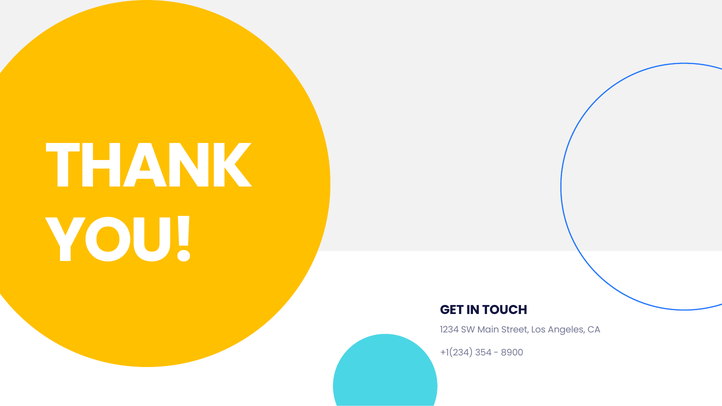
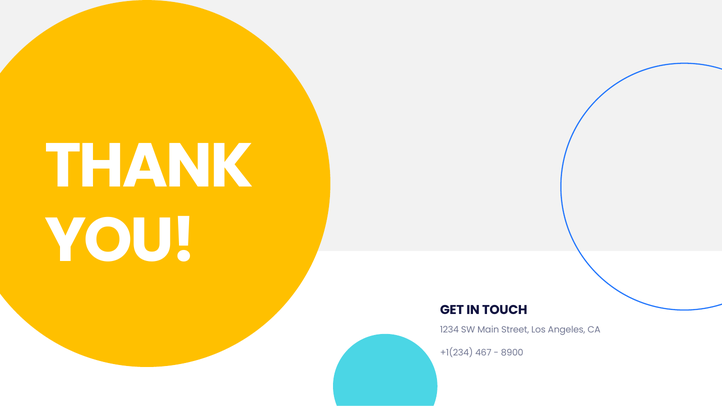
354: 354 -> 467
